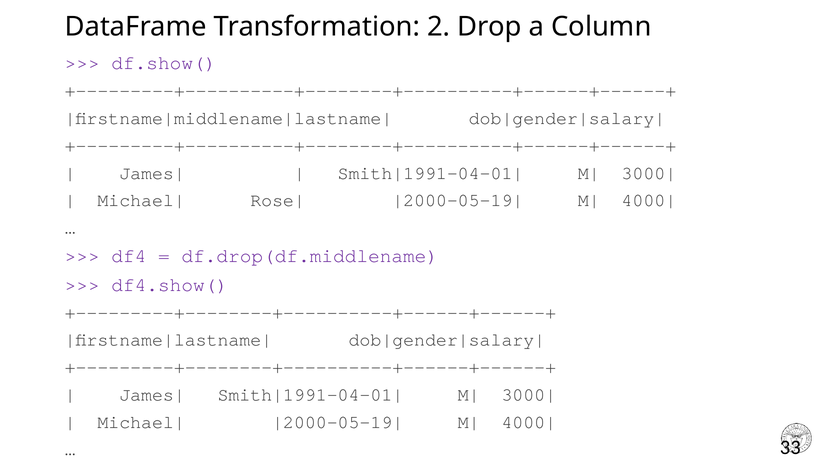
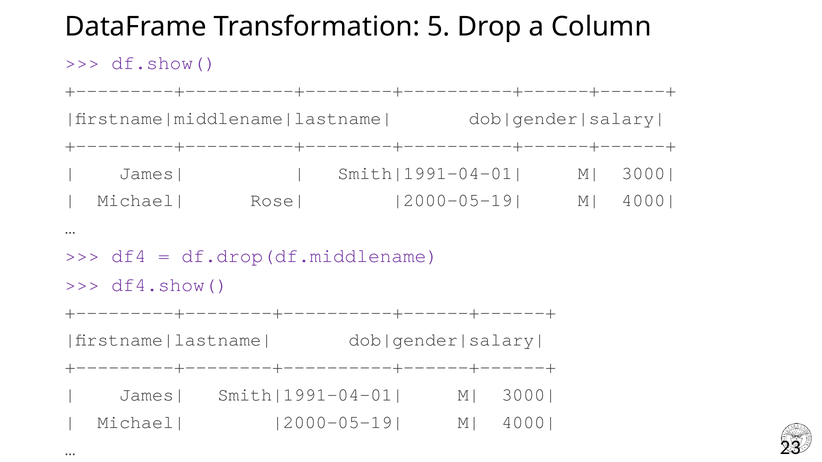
2: 2 -> 5
33: 33 -> 23
